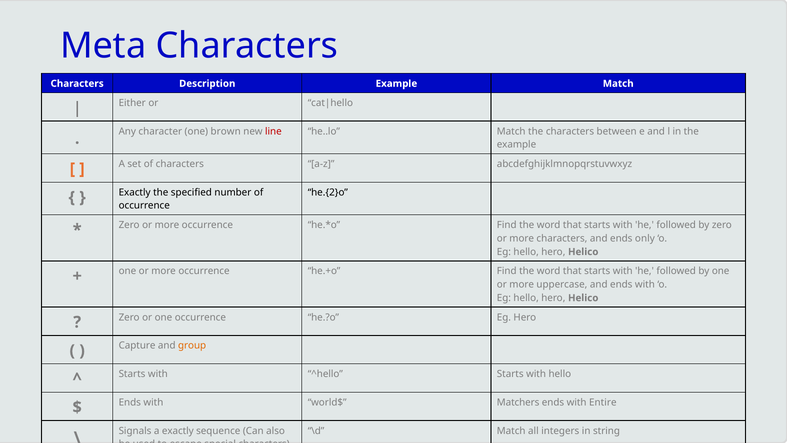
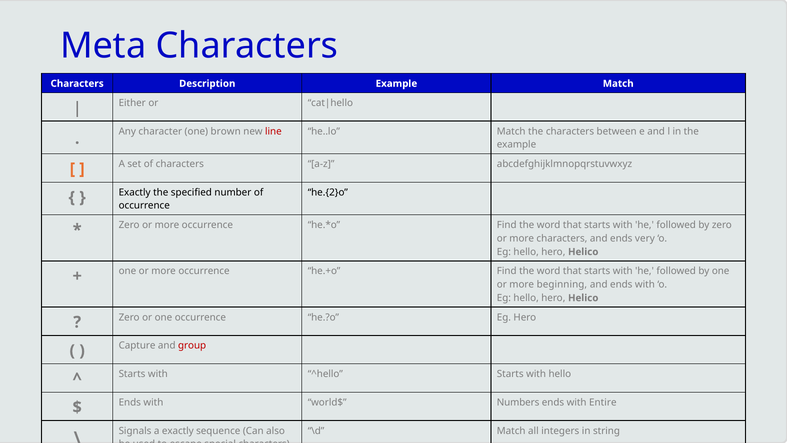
only: only -> very
uppercase: uppercase -> beginning
group colour: orange -> red
Matchers: Matchers -> Numbers
